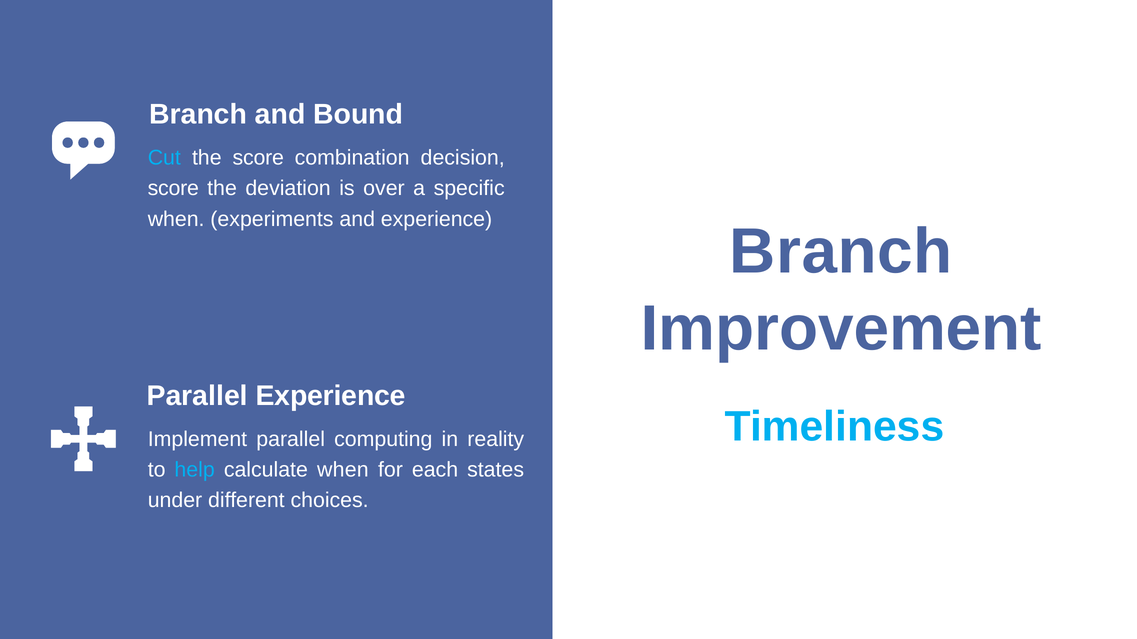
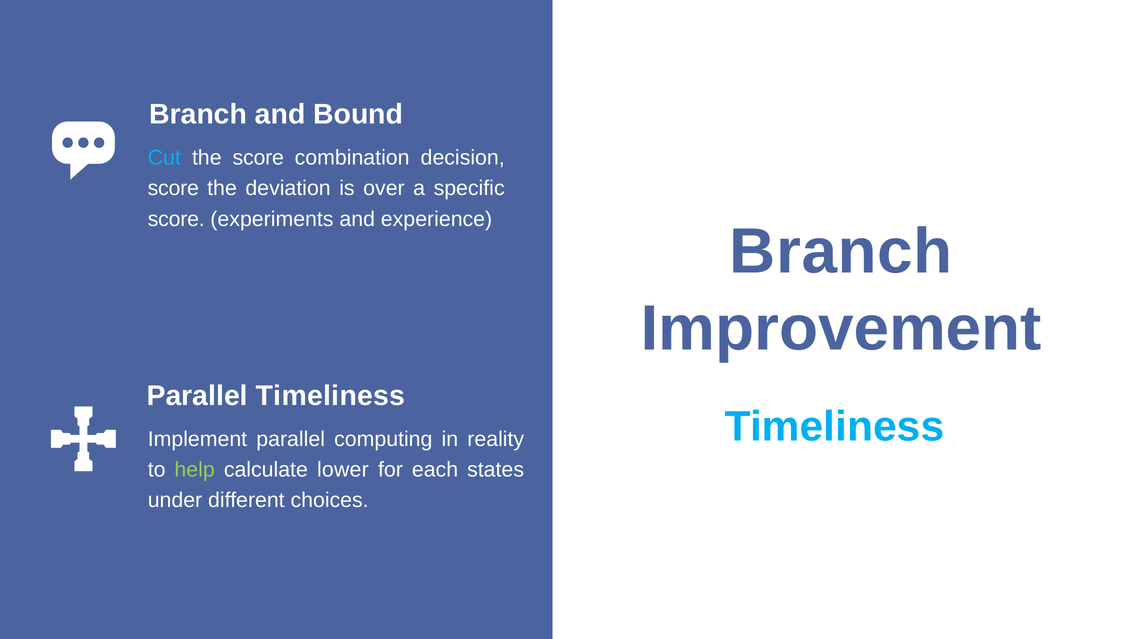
when at (176, 219): when -> score
Parallel Experience: Experience -> Timeliness
help colour: light blue -> light green
calculate when: when -> lower
